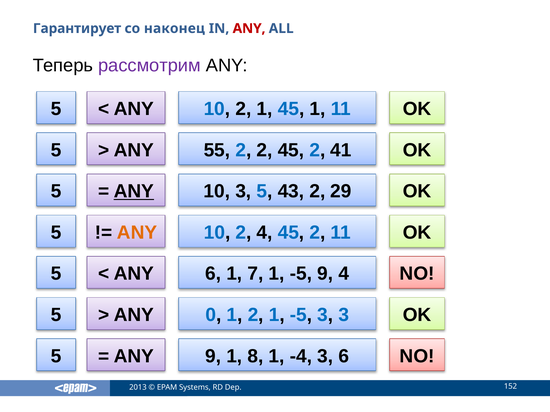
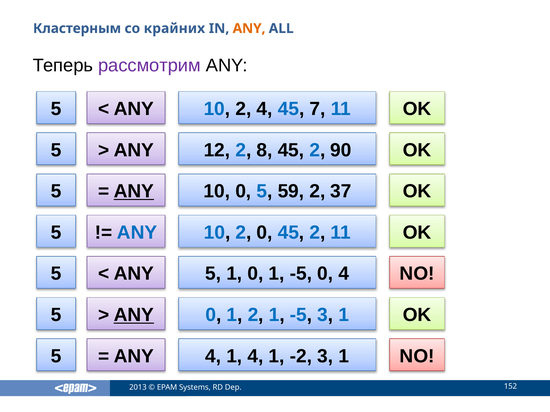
Гарантирует: Гарантирует -> Кластерным
наконец: наконец -> крайних
ANY at (249, 28) colour: red -> orange
10 2 1: 1 -> 4
45 1: 1 -> 7
55: 55 -> 12
2 2: 2 -> 8
41: 41 -> 90
10 3: 3 -> 0
43: 43 -> 59
29: 29 -> 37
ANY at (137, 233) colour: orange -> blue
2 4: 4 -> 0
6 at (213, 274): 6 -> 5
1 7: 7 -> 0
-5 9: 9 -> 0
ANY at (134, 315) underline: none -> present
-5 3 3: 3 -> 1
ANY 9: 9 -> 4
1 8: 8 -> 4
-4: -4 -> -2
6 at (344, 357): 6 -> 1
